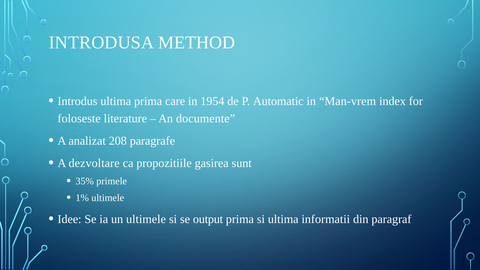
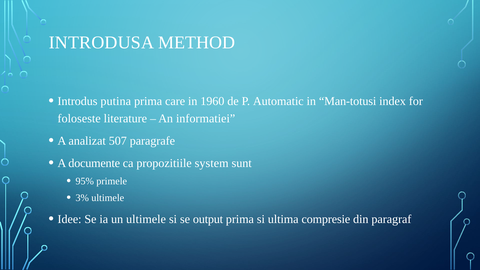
Introdus ultima: ultima -> putina
1954: 1954 -> 1960
Man-vrem: Man-vrem -> Man-totusi
documente: documente -> informatiei
208: 208 -> 507
dezvoltare: dezvoltare -> documente
gasirea: gasirea -> system
35%: 35% -> 95%
1%: 1% -> 3%
informatii: informatii -> compresie
